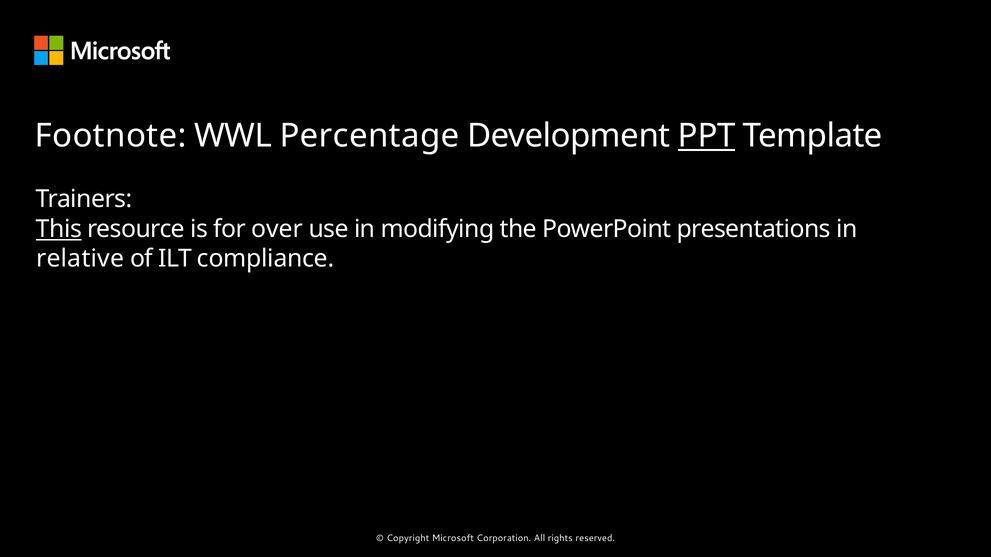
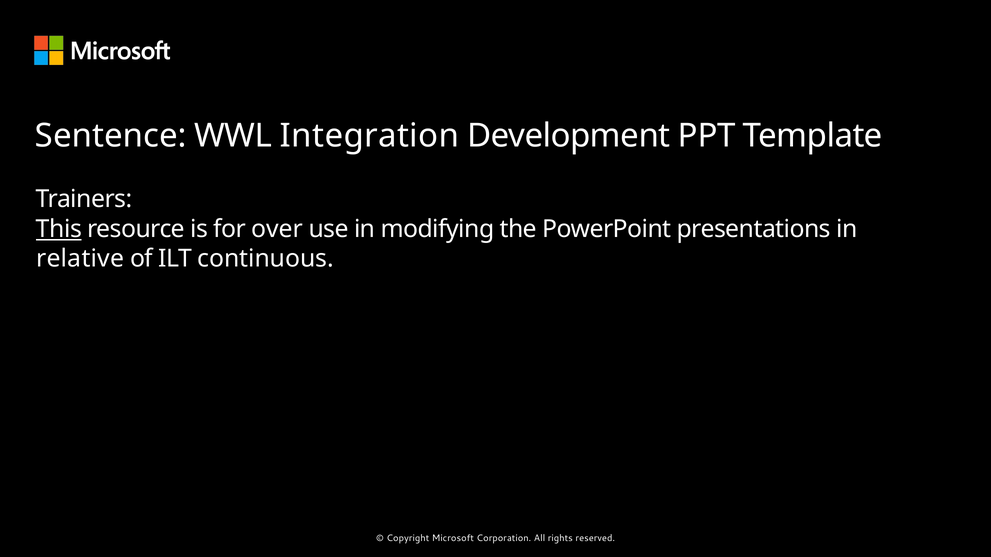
Footnote: Footnote -> Sentence
Percentage: Percentage -> Integration
PPT underline: present -> none
compliance: compliance -> continuous
